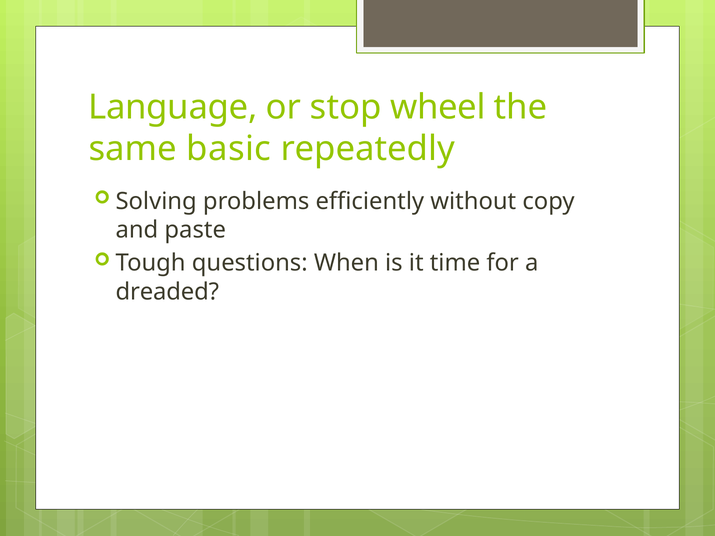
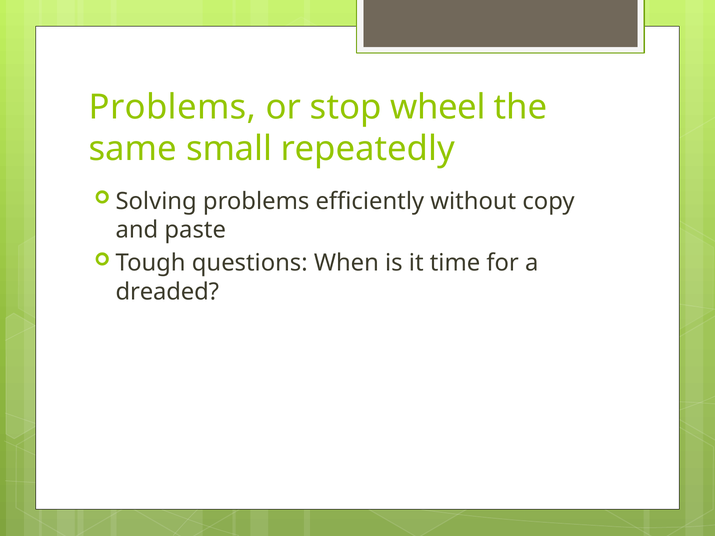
Language at (173, 107): Language -> Problems
basic: basic -> small
